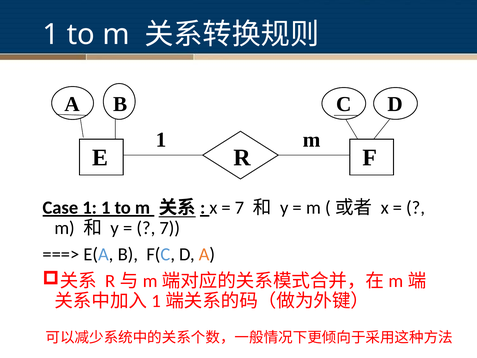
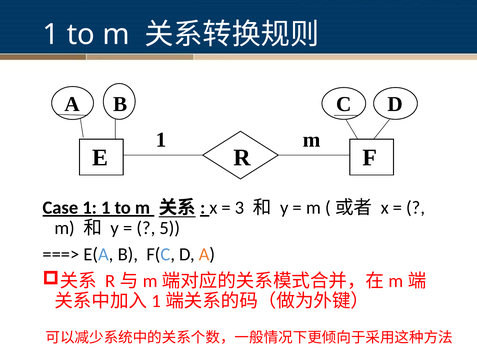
7 at (240, 208): 7 -> 3
7 at (170, 228): 7 -> 5
